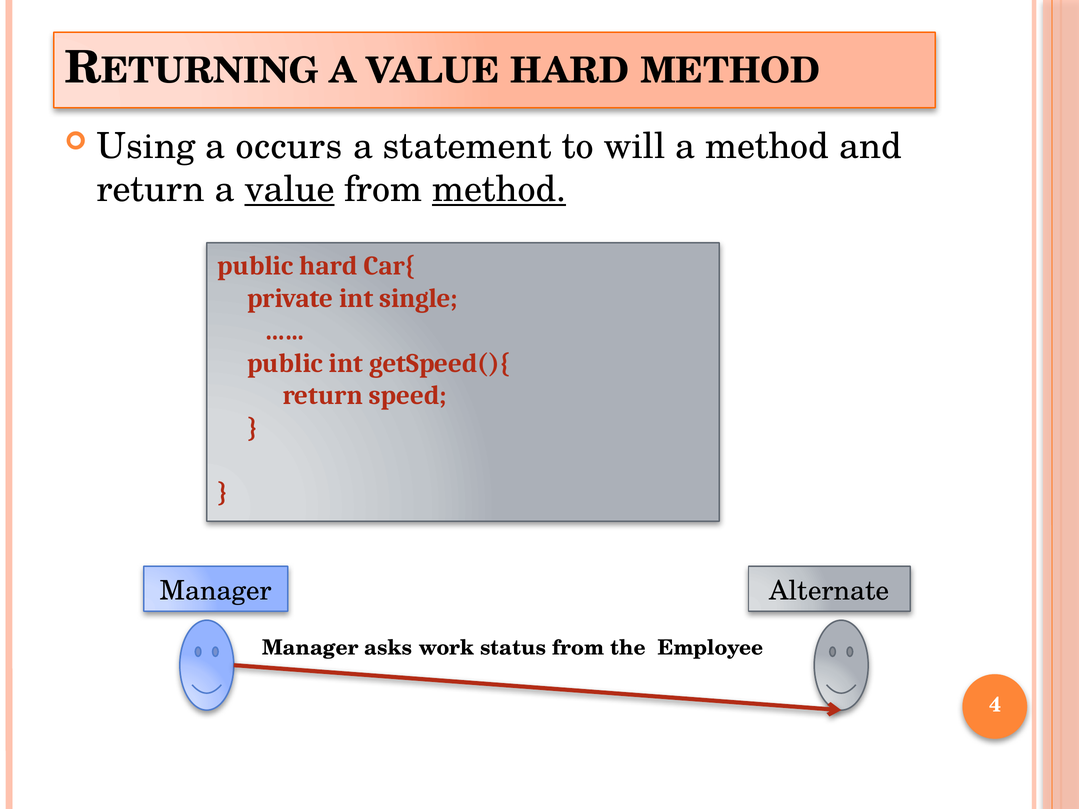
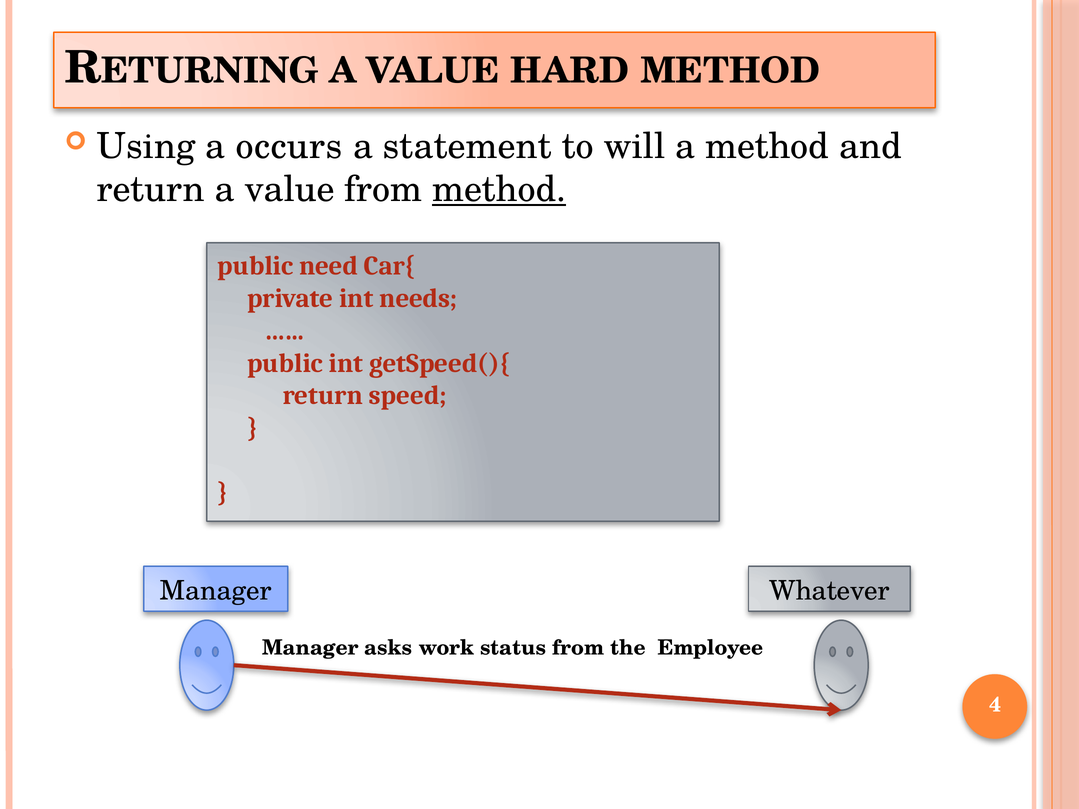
value at (290, 189) underline: present -> none
public hard: hard -> need
single: single -> needs
Alternate: Alternate -> Whatever
